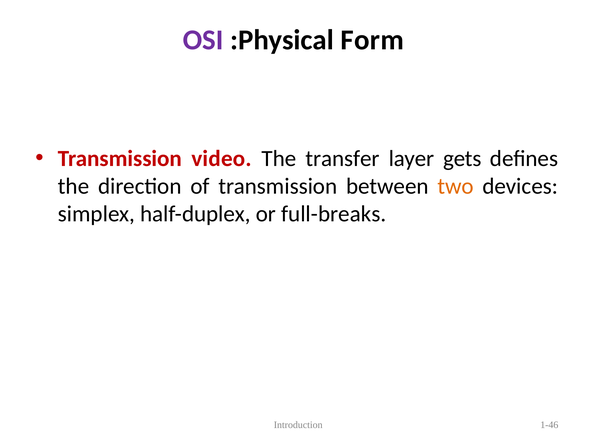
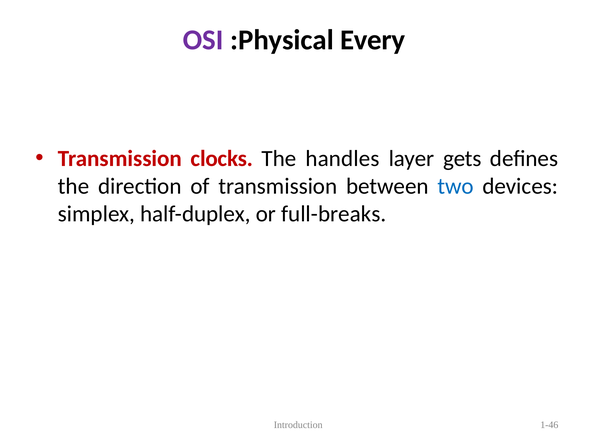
Form: Form -> Every
video: video -> clocks
transfer: transfer -> handles
two colour: orange -> blue
